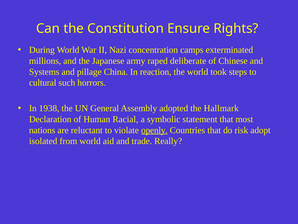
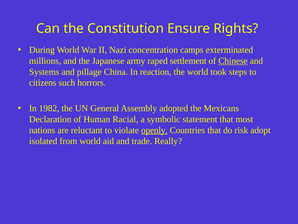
deliberate: deliberate -> settlement
Chinese underline: none -> present
cultural: cultural -> citizens
1938: 1938 -> 1982
Hallmark: Hallmark -> Mexicans
